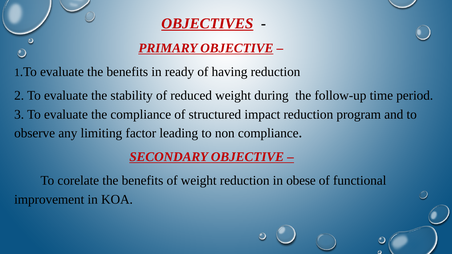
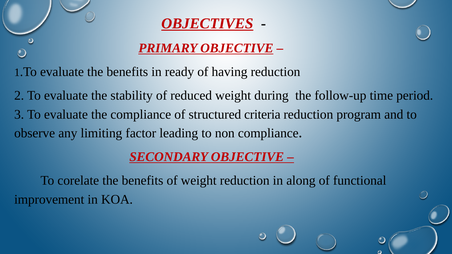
impact: impact -> criteria
obese: obese -> along
